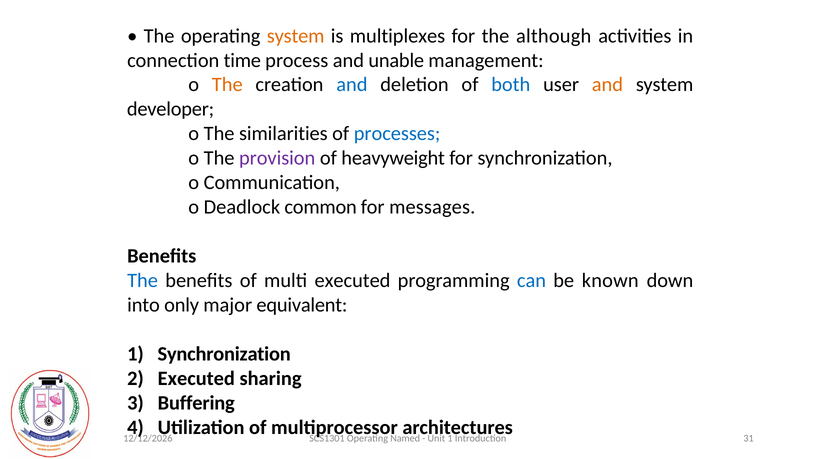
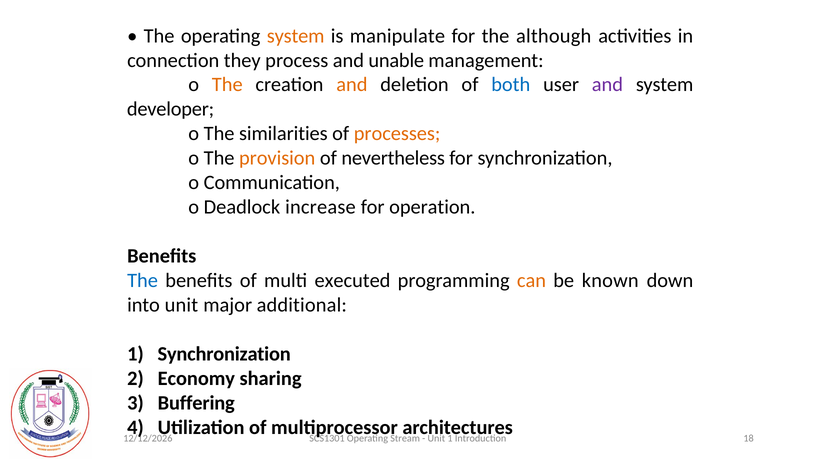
multiplexes: multiplexes -> manipulate
time: time -> they
and at (352, 85) colour: blue -> orange
and at (607, 85) colour: orange -> purple
processes colour: blue -> orange
provision colour: purple -> orange
heavyweight: heavyweight -> nevertheless
common: common -> increase
messages: messages -> operation
can colour: blue -> orange
into only: only -> unit
equivalent: equivalent -> additional
Executed at (196, 379): Executed -> Economy
Named: Named -> Stream
31: 31 -> 18
